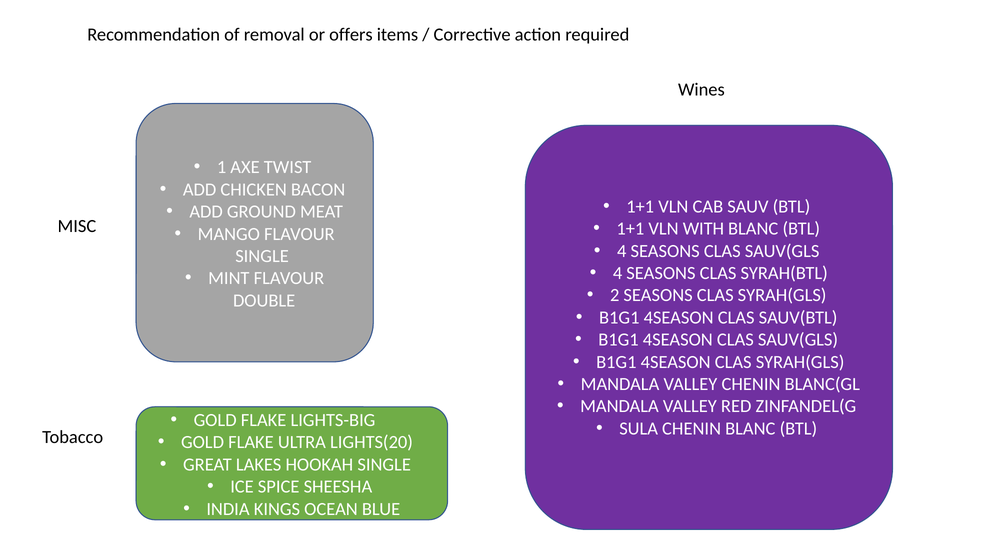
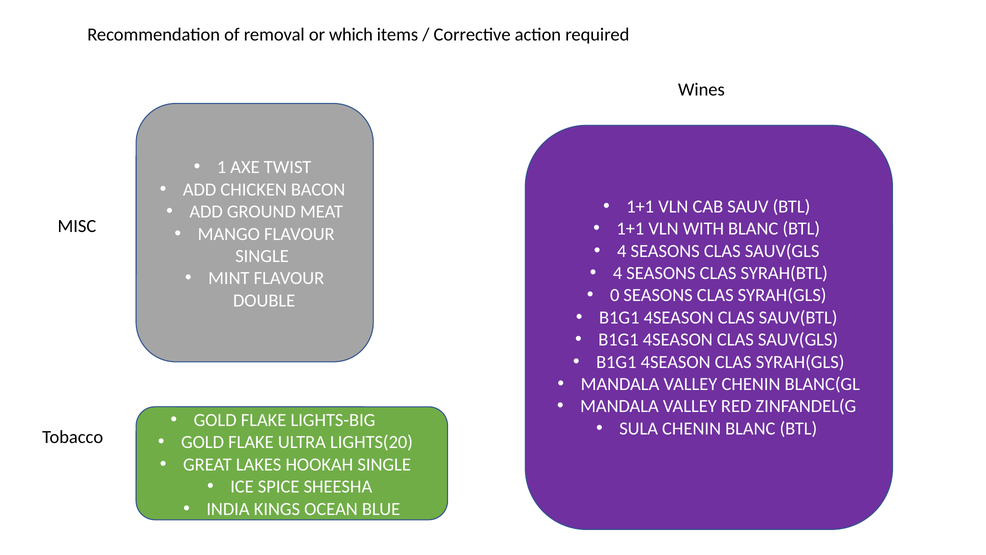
offers: offers -> which
2: 2 -> 0
